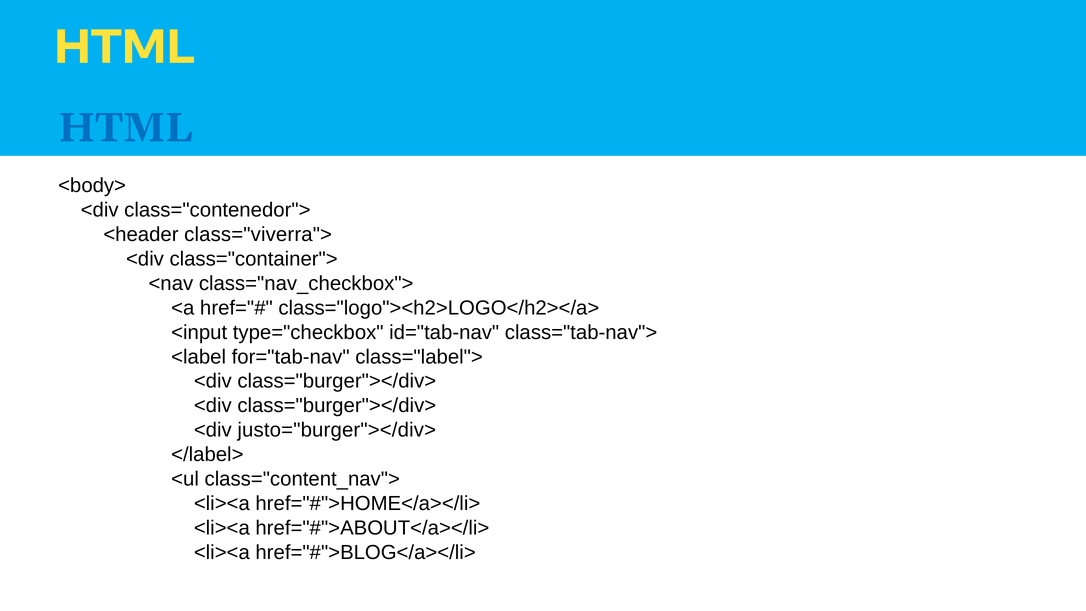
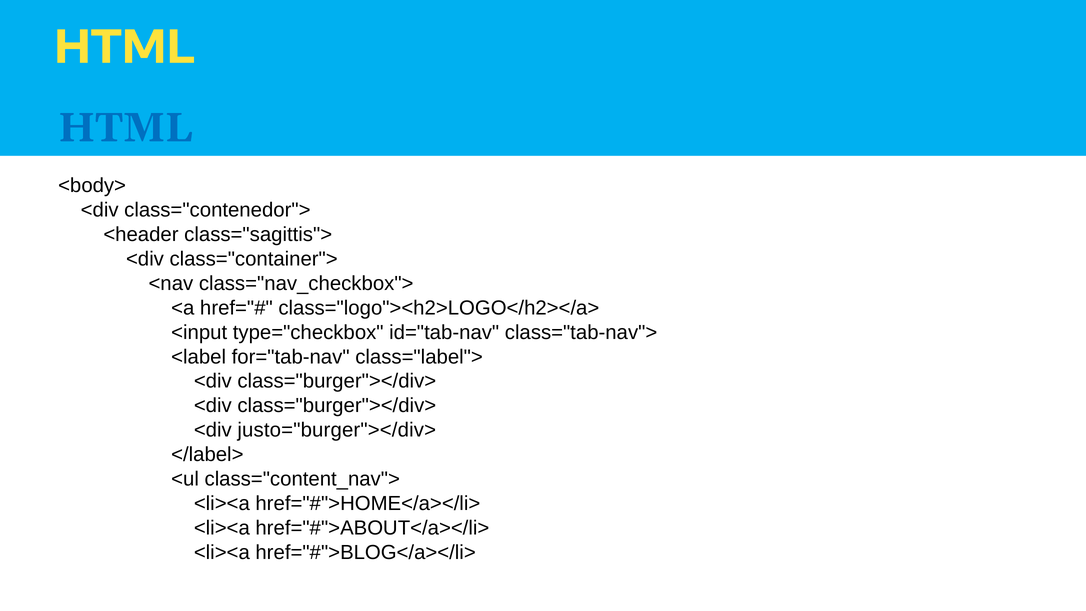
class="viverra">: class="viverra"> -> class="sagittis">
